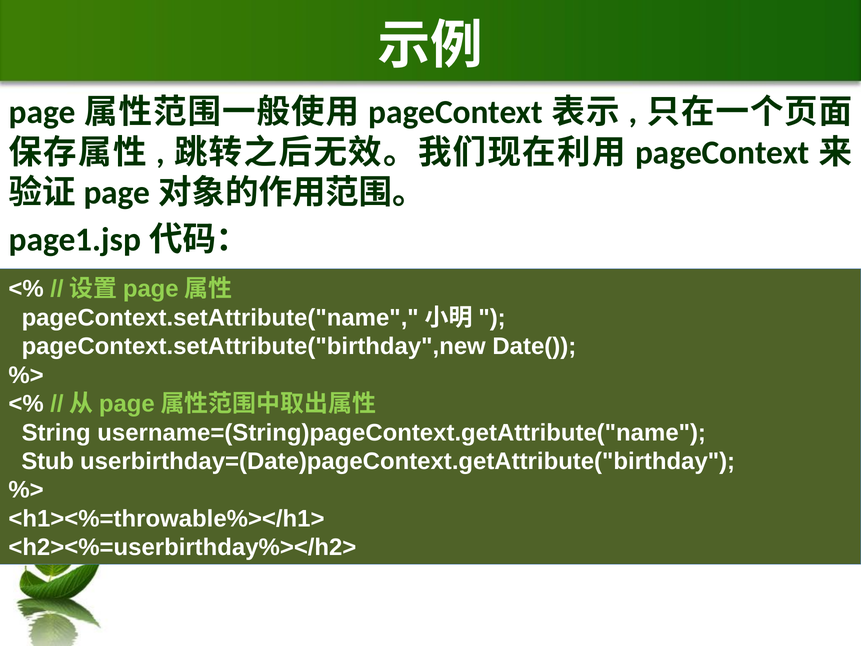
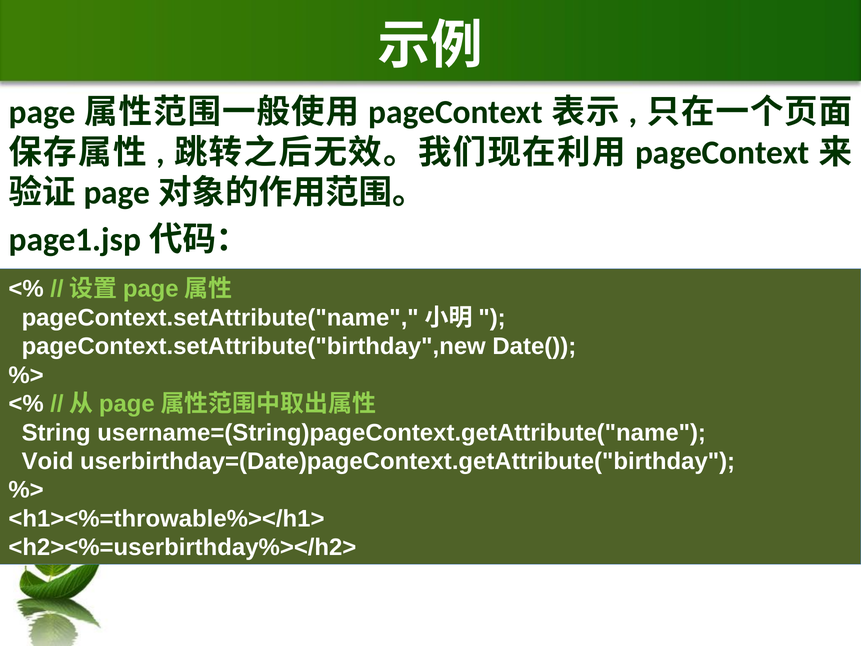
Stub: Stub -> Void
